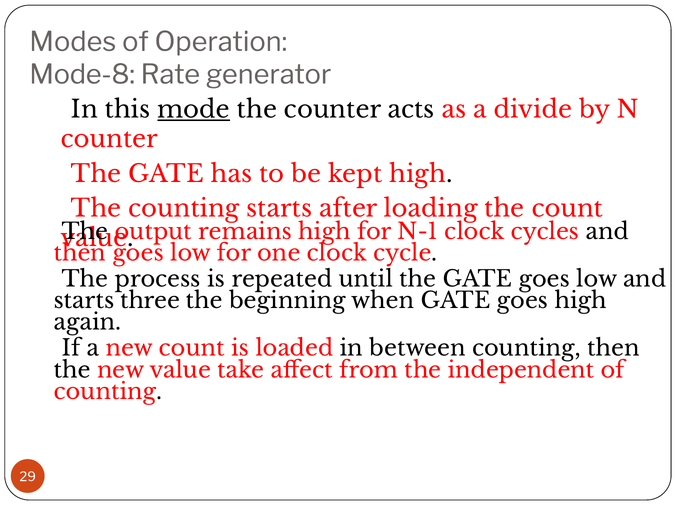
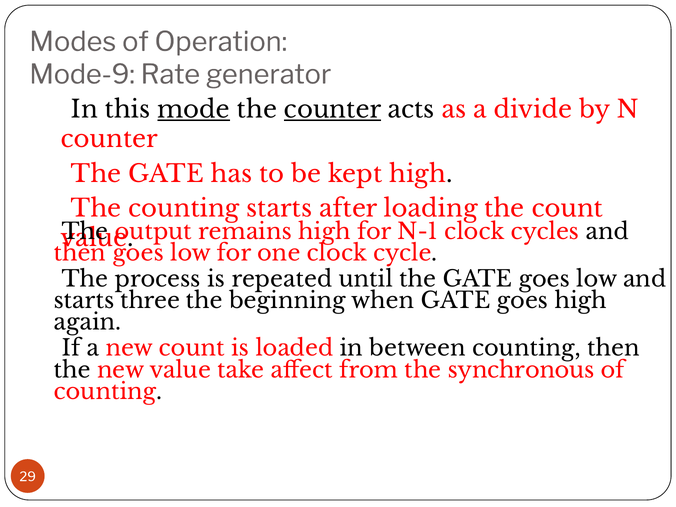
Mode-8: Mode-8 -> Mode-9
counter at (333, 110) underline: none -> present
independent: independent -> synchronous
